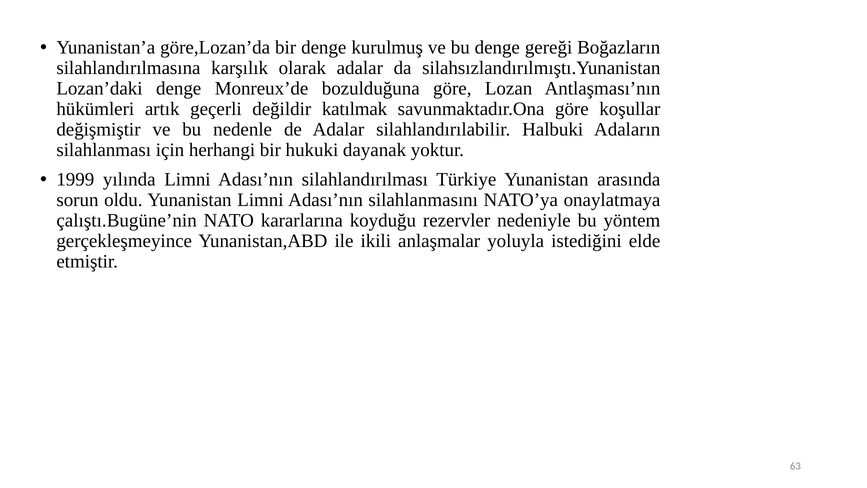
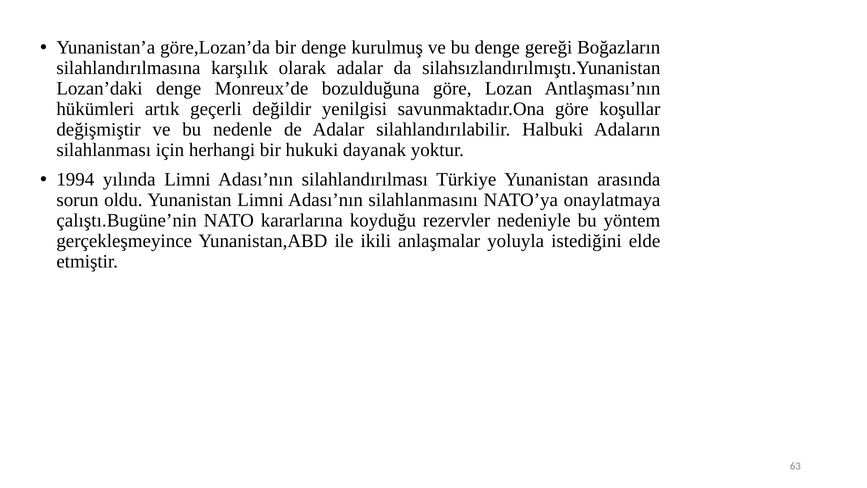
katılmak: katılmak -> yenilgisi
1999: 1999 -> 1994
